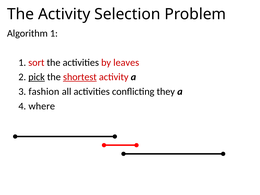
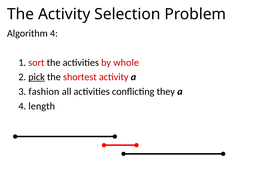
Algorithm 1: 1 -> 4
leaves: leaves -> whole
shortest underline: present -> none
where: where -> length
